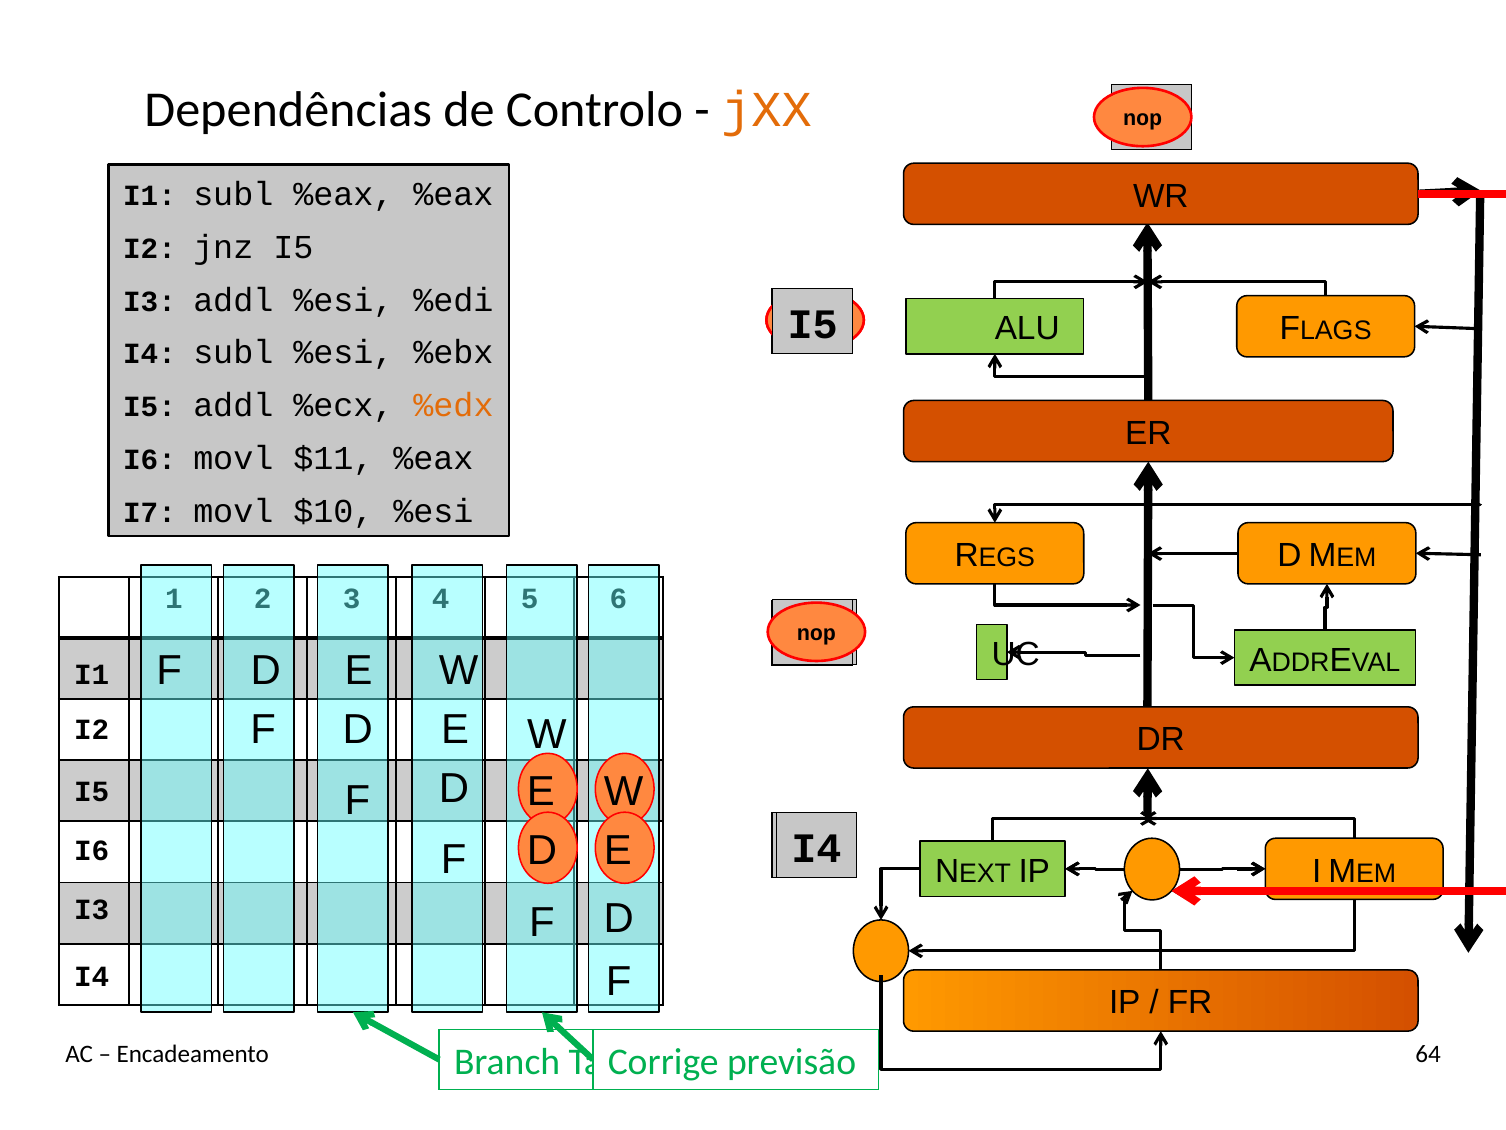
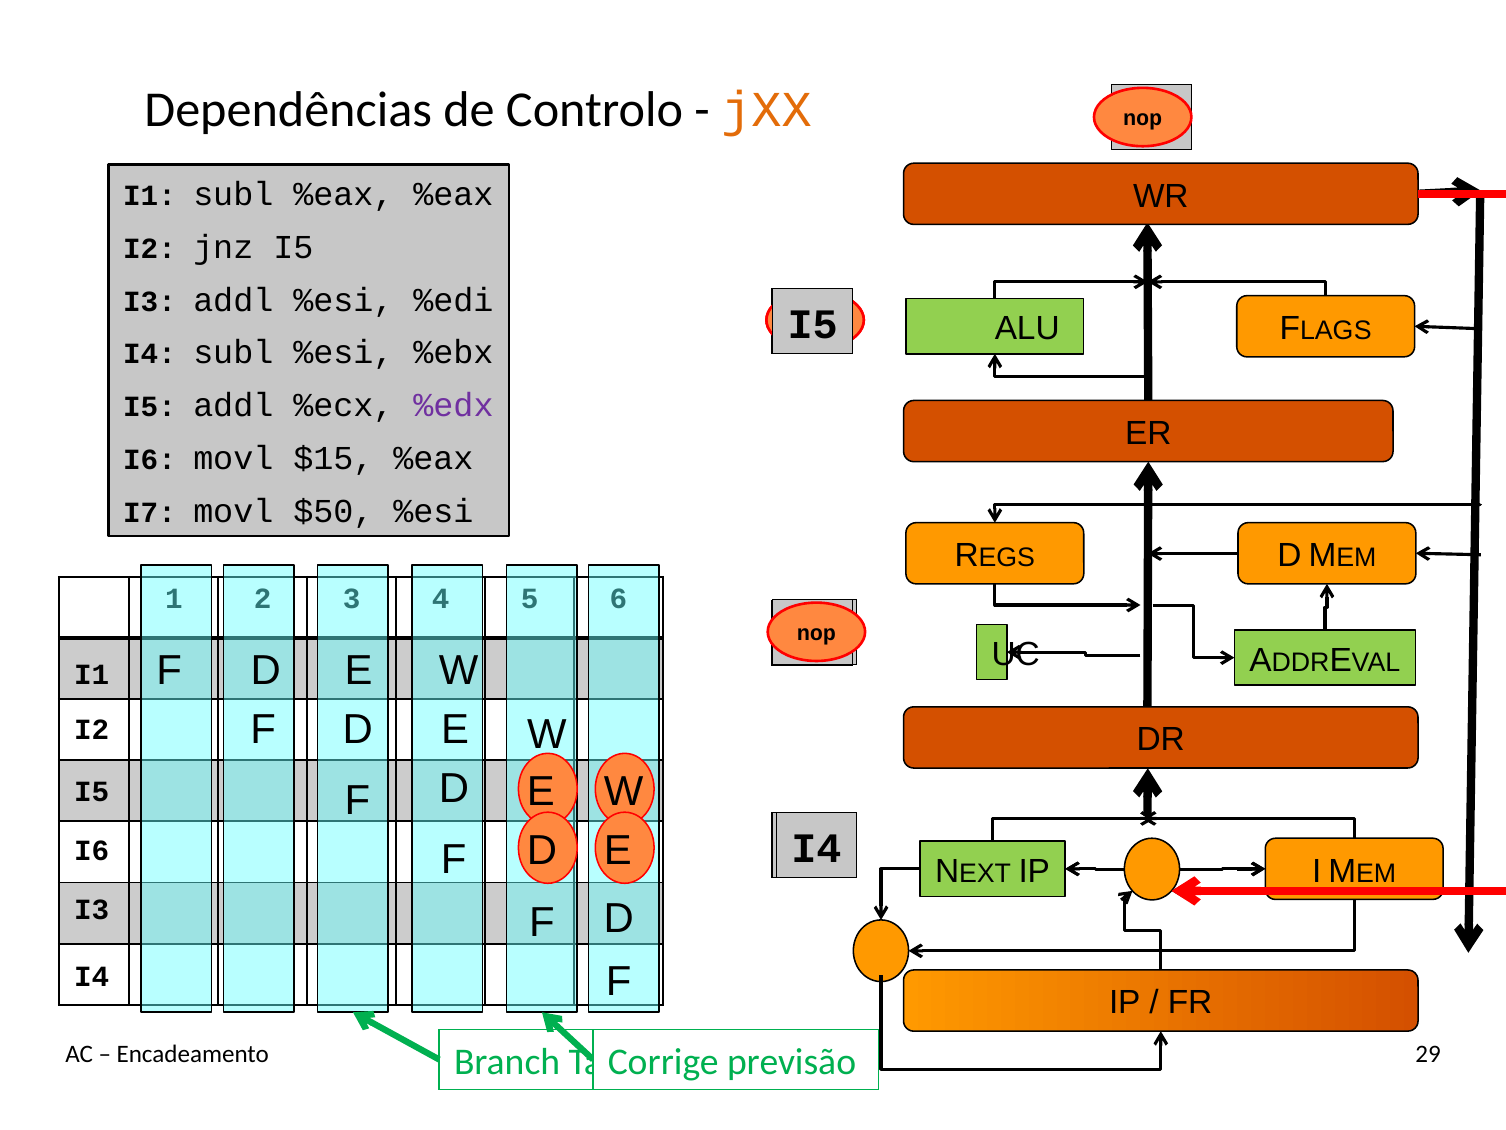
%edx colour: orange -> purple
$11: $11 -> $15
$10: $10 -> $50
64: 64 -> 29
